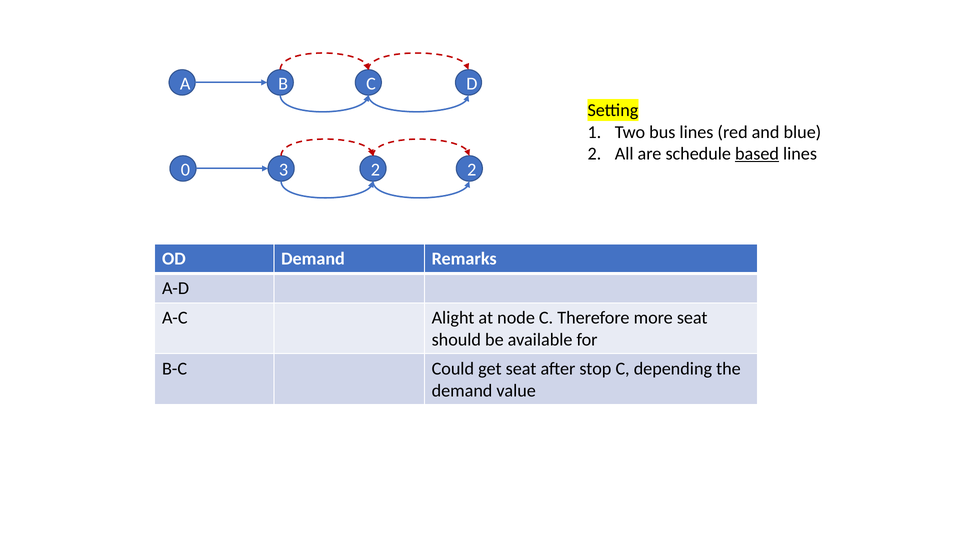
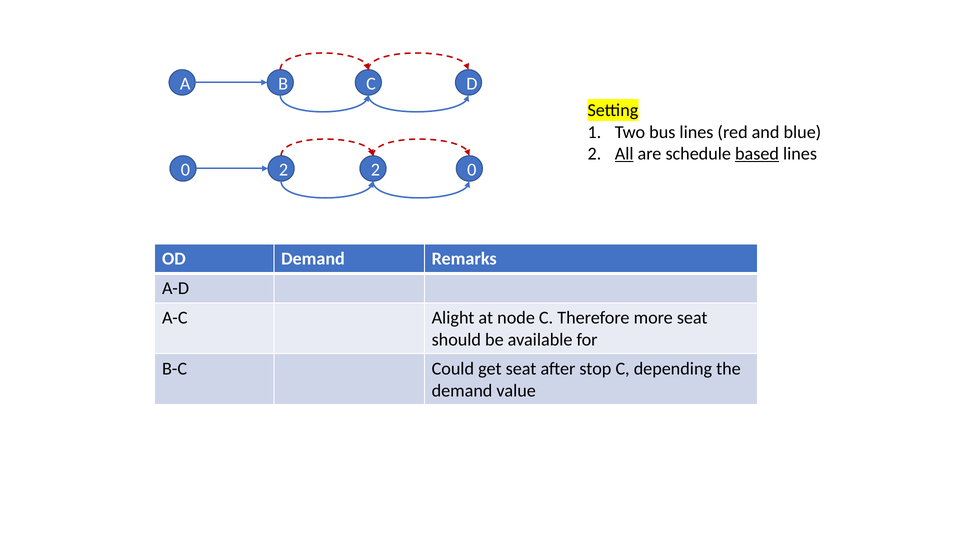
All underline: none -> present
0 3: 3 -> 2
2 2: 2 -> 0
